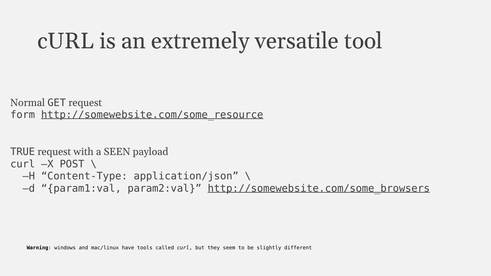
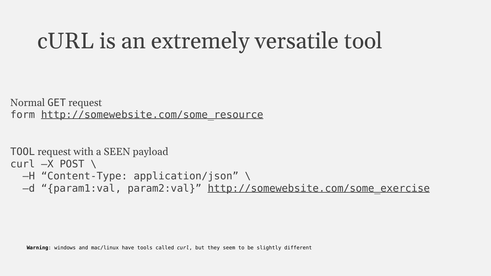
TRUE at (23, 152): TRUE -> TOOL
http://somewebsite.com/some_browsers: http://somewebsite.com/some_browsers -> http://somewebsite.com/some_exercise
